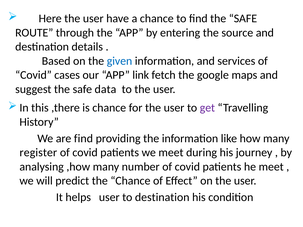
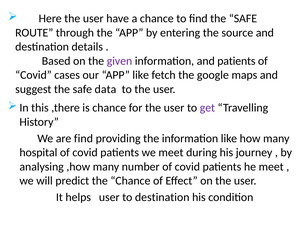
given colour: blue -> purple
and services: services -> patients
APP link: link -> like
register: register -> hospital
